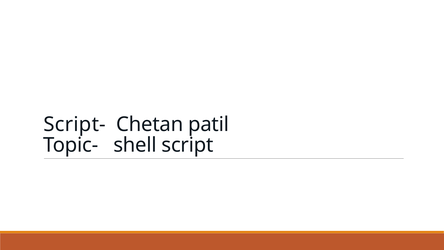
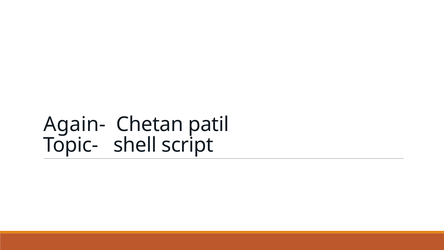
Script-: Script- -> Again-
